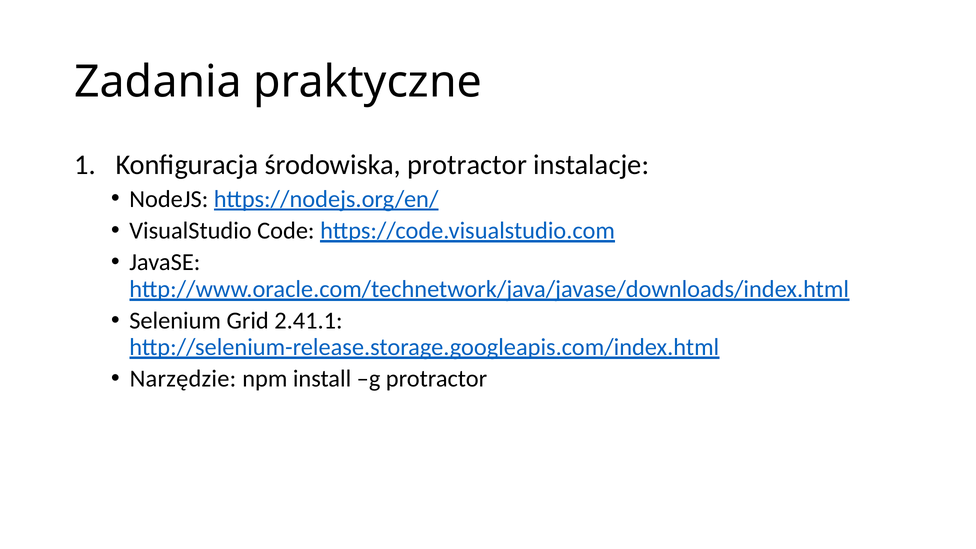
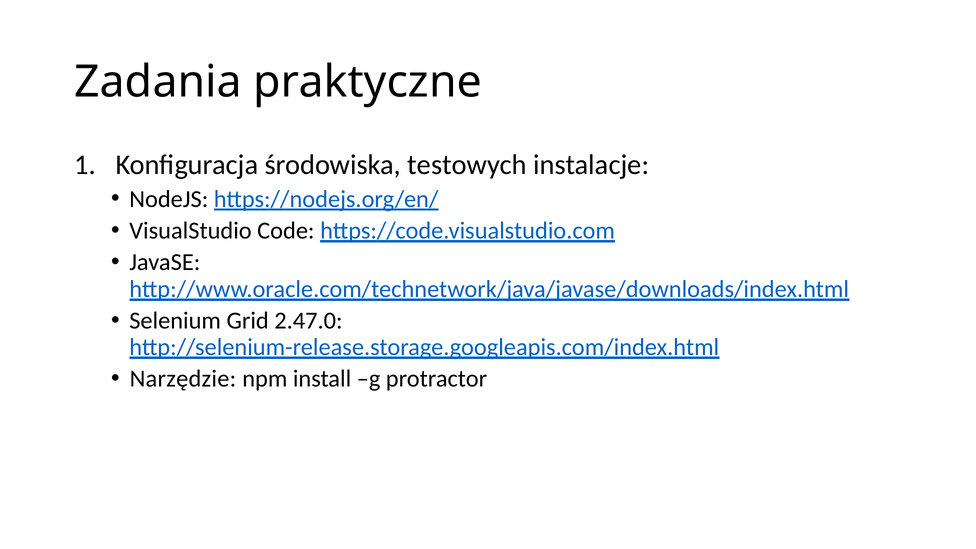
środowiska protractor: protractor -> testowych
2.41.1: 2.41.1 -> 2.47.0
